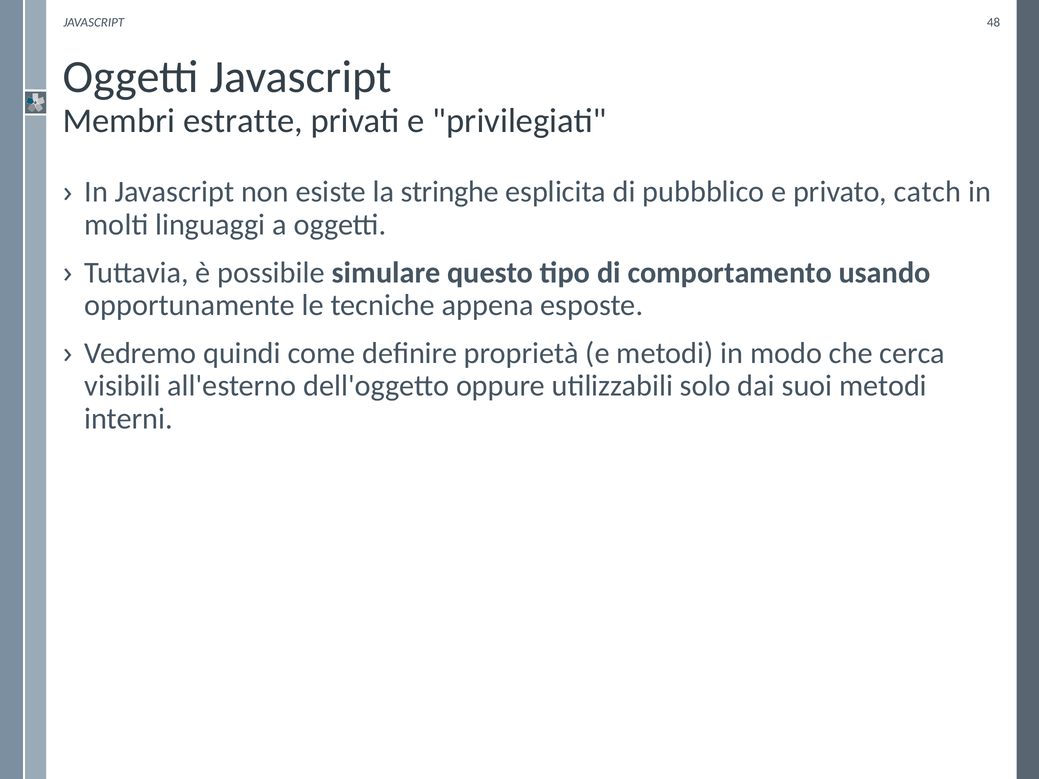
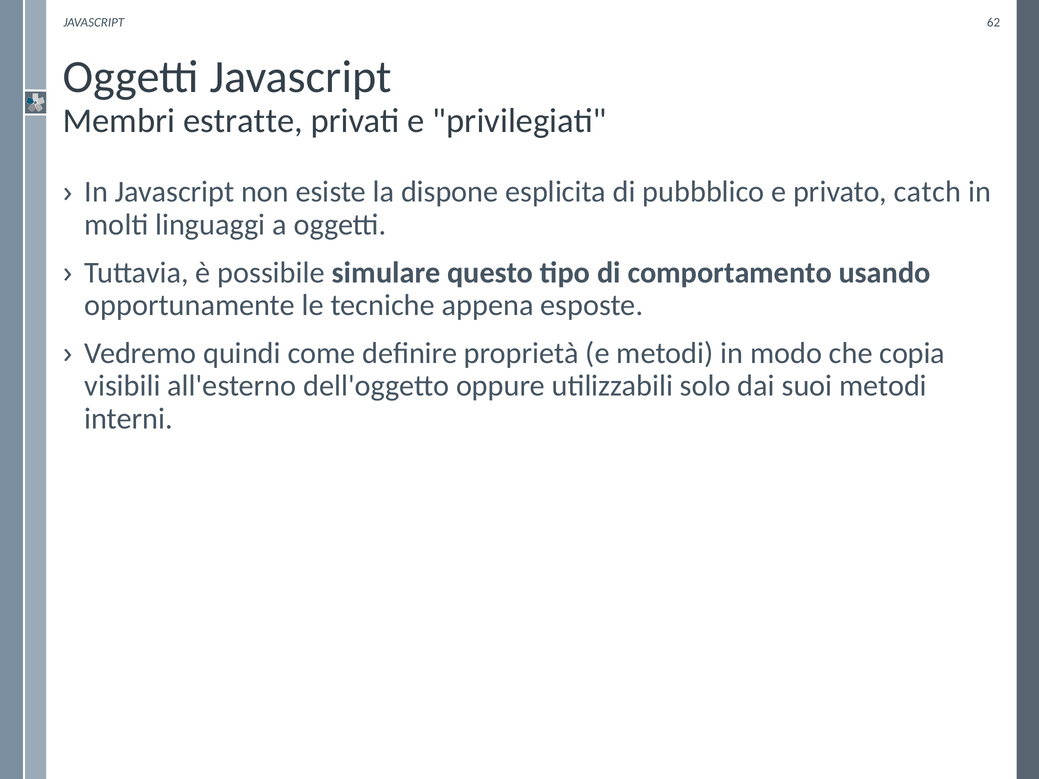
48: 48 -> 62
stringhe: stringhe -> dispone
cerca: cerca -> copia
